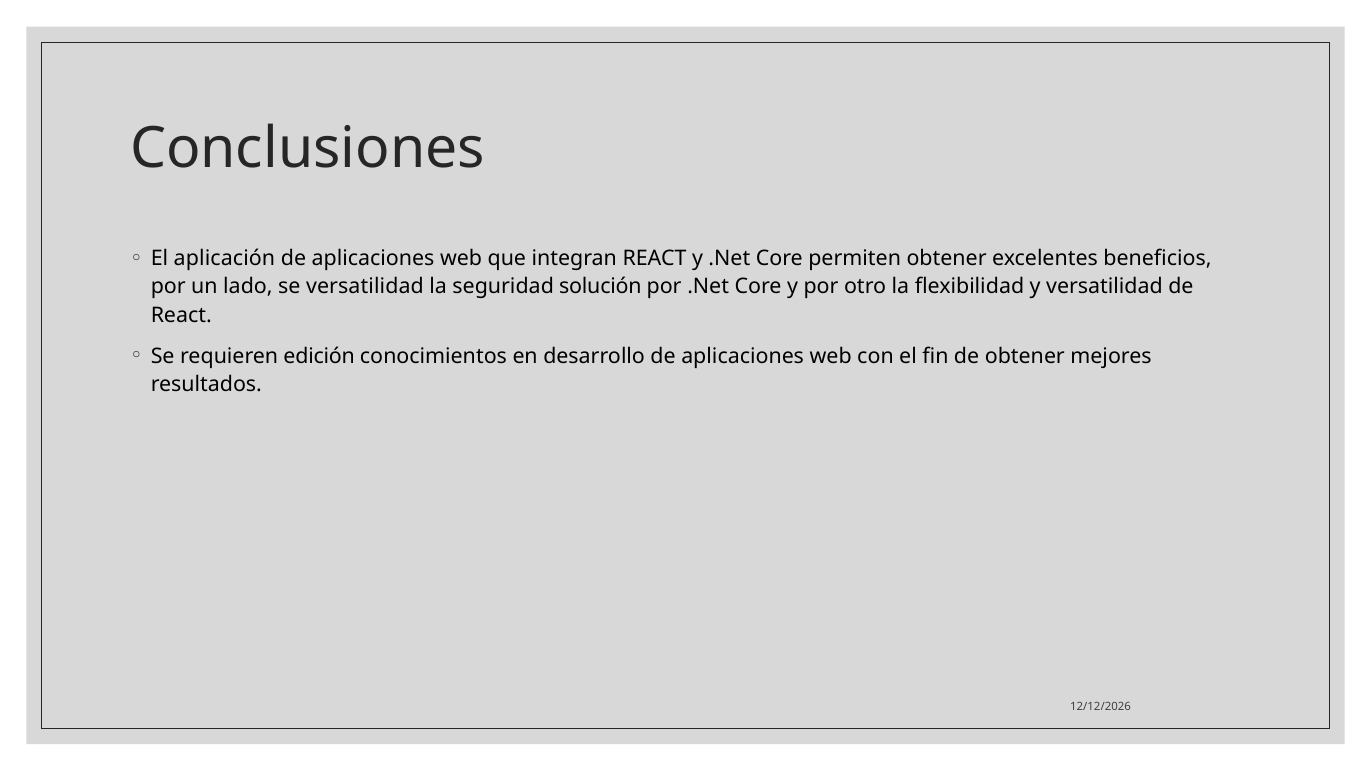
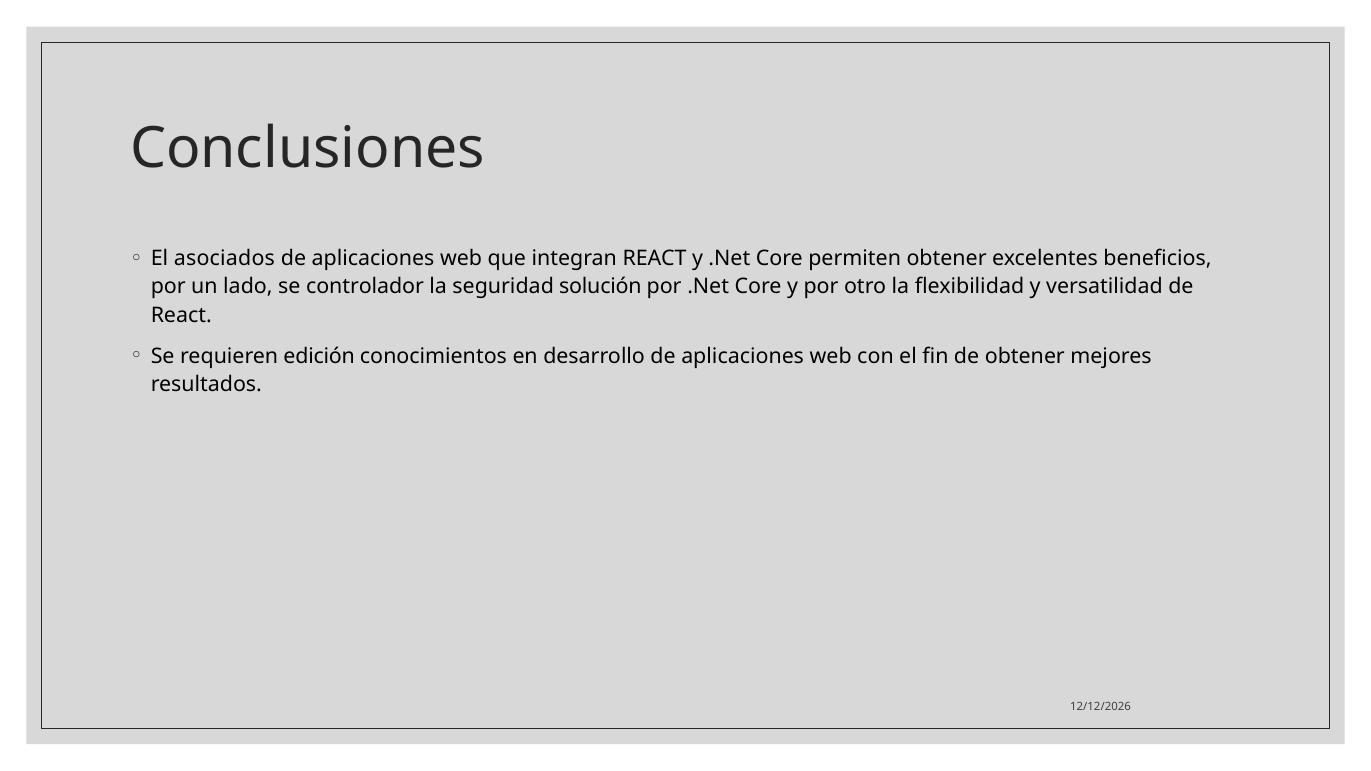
aplicación: aplicación -> asociados
se versatilidad: versatilidad -> controlador
